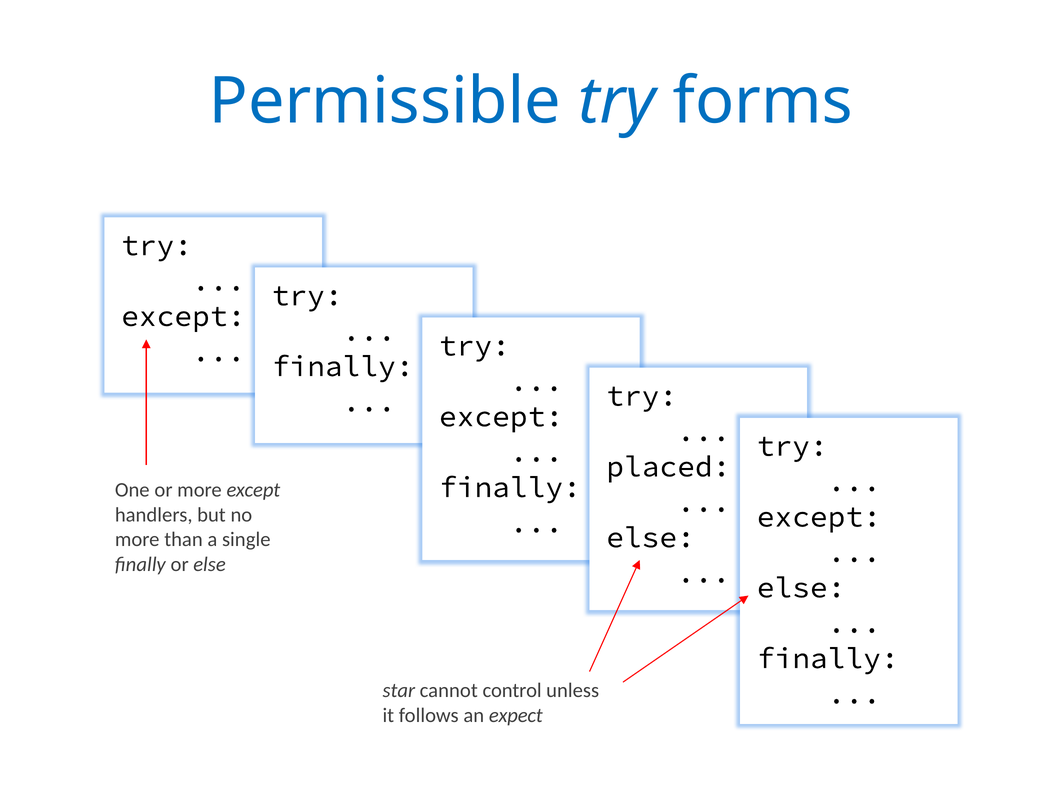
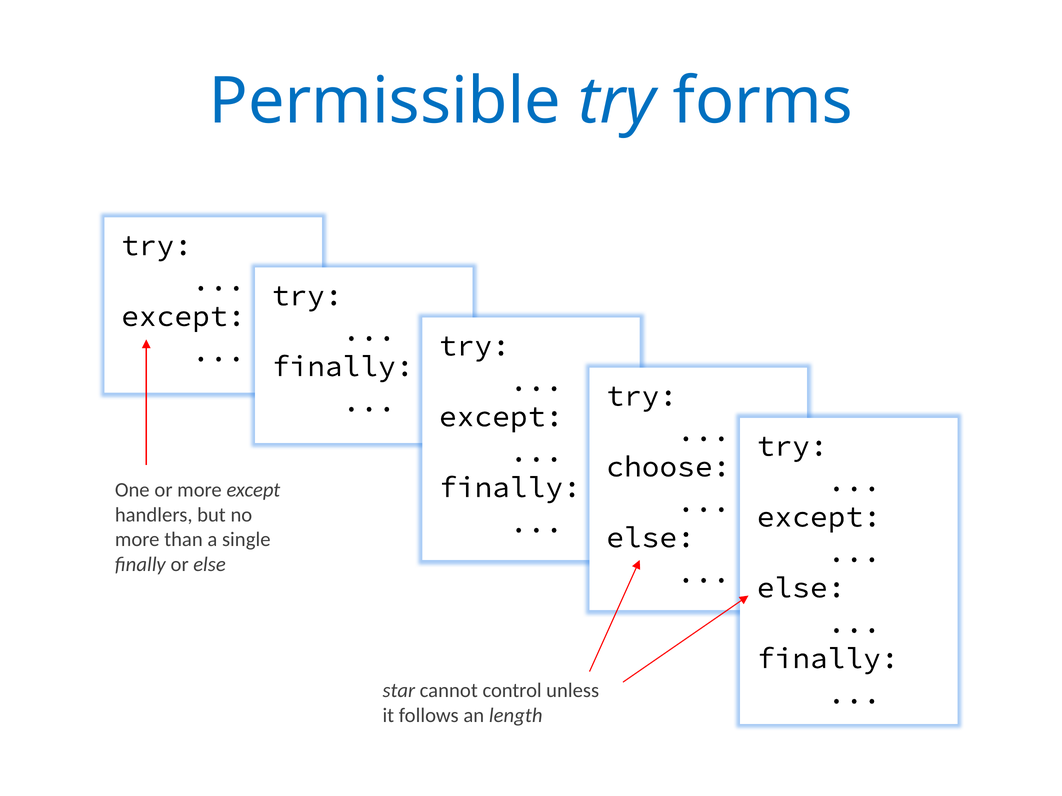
placed: placed -> choose
expect: expect -> length
